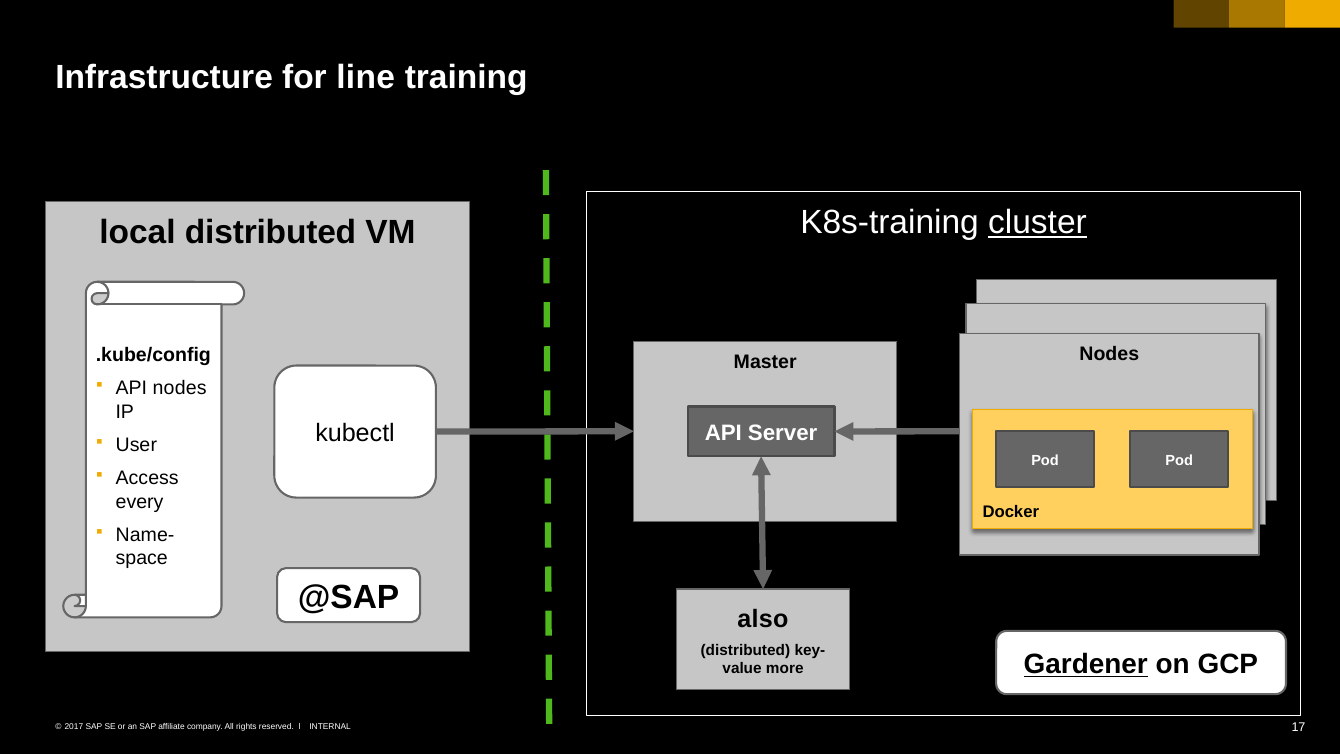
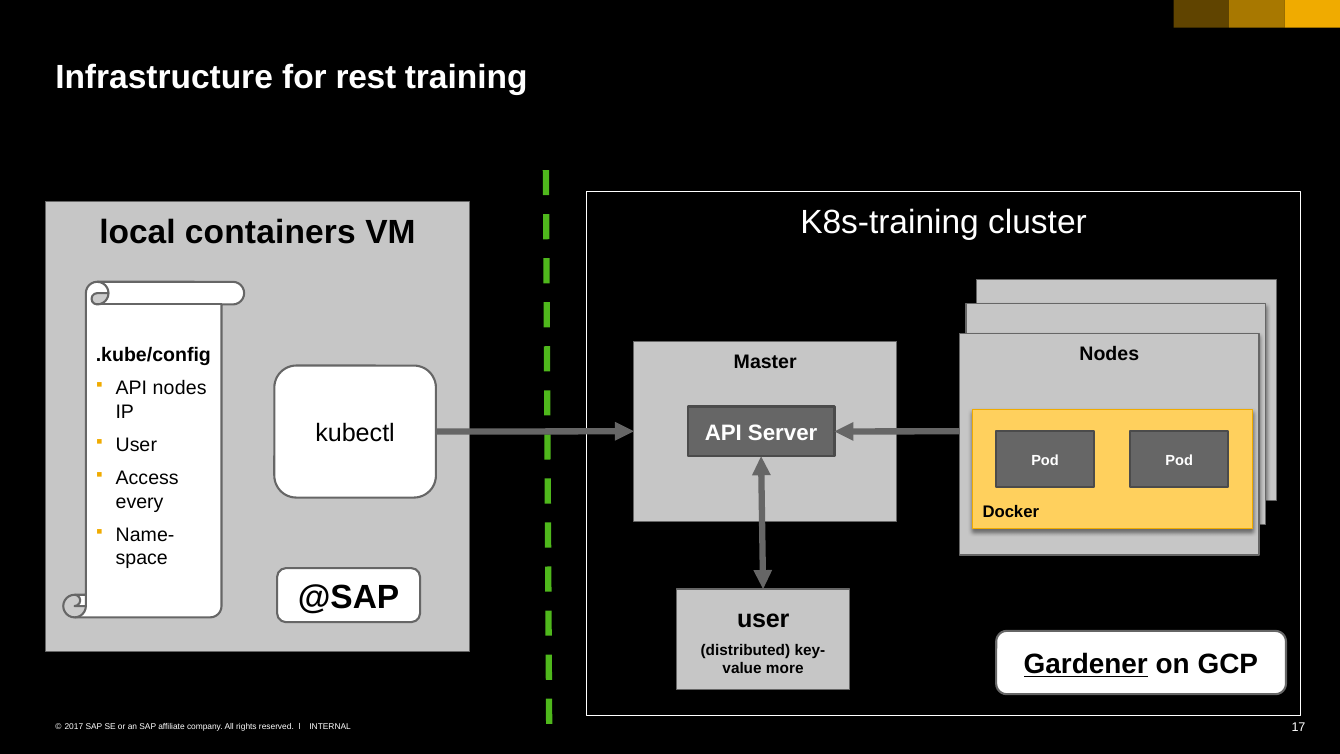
line: line -> rest
cluster underline: present -> none
local distributed: distributed -> containers
also at (763, 619): also -> user
